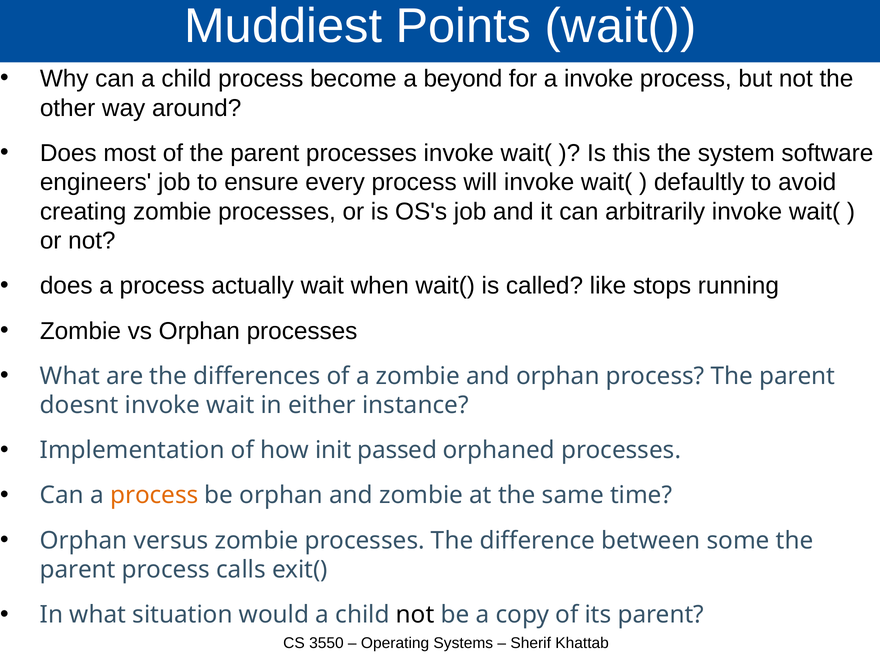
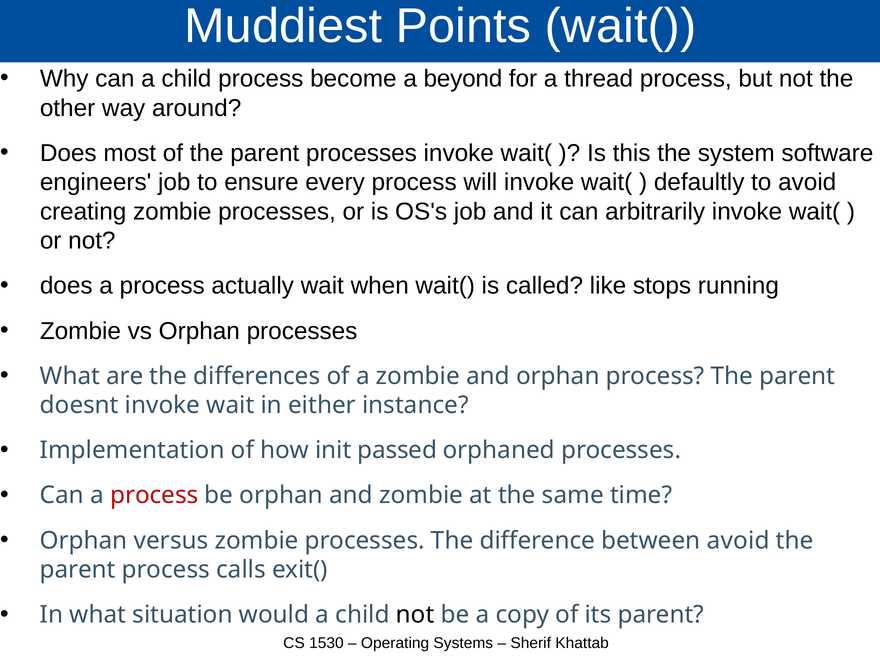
a invoke: invoke -> thread
process at (154, 495) colour: orange -> red
between some: some -> avoid
3550: 3550 -> 1530
